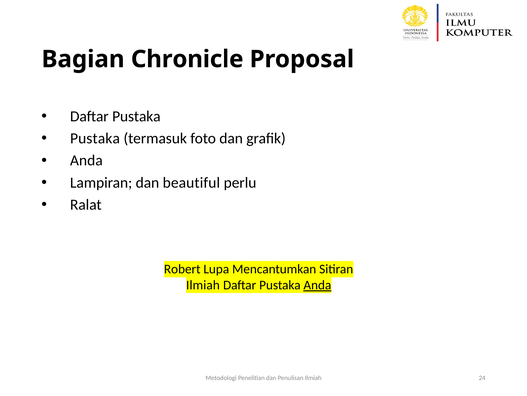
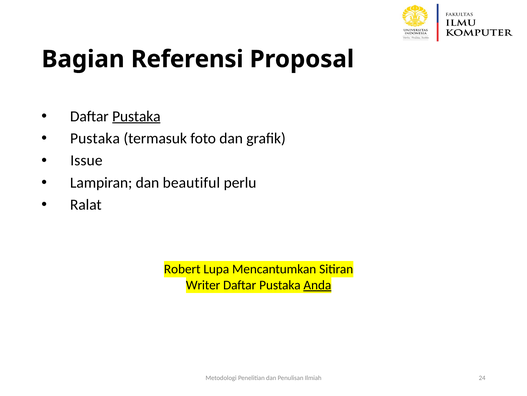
Chronicle: Chronicle -> Referensi
Pustaka at (136, 116) underline: none -> present
Anda at (86, 160): Anda -> Issue
Ilmiah at (203, 285): Ilmiah -> Writer
